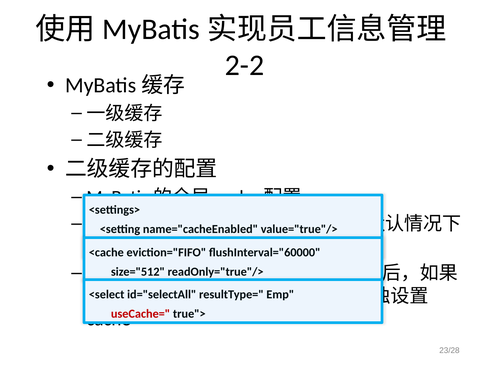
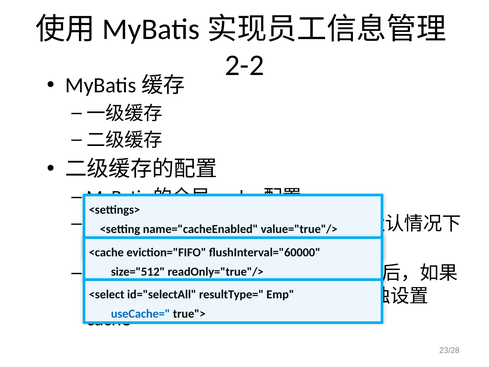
useCache= colour: red -> blue
